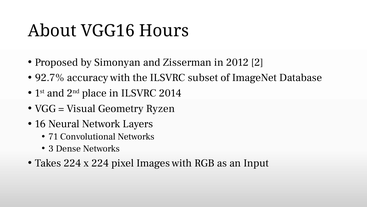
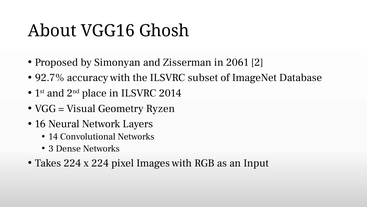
Hours: Hours -> Ghosh
2012: 2012 -> 2061
71: 71 -> 14
